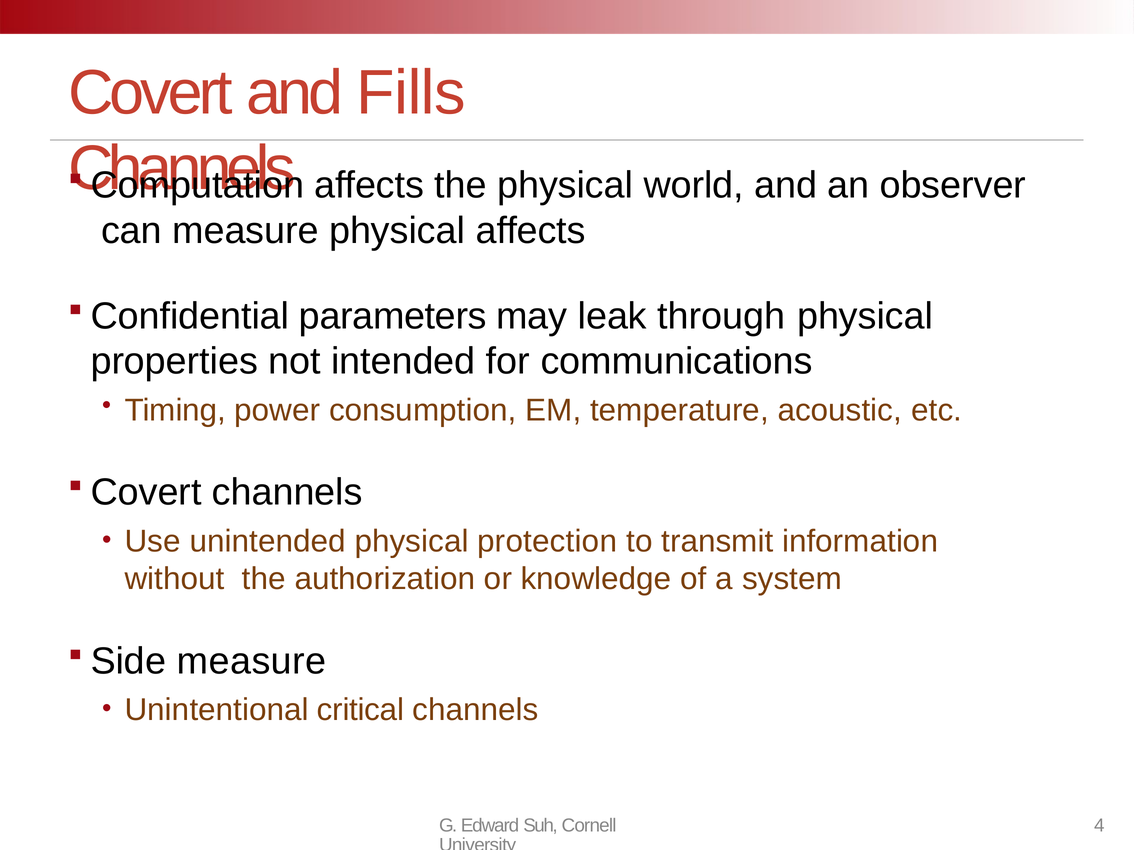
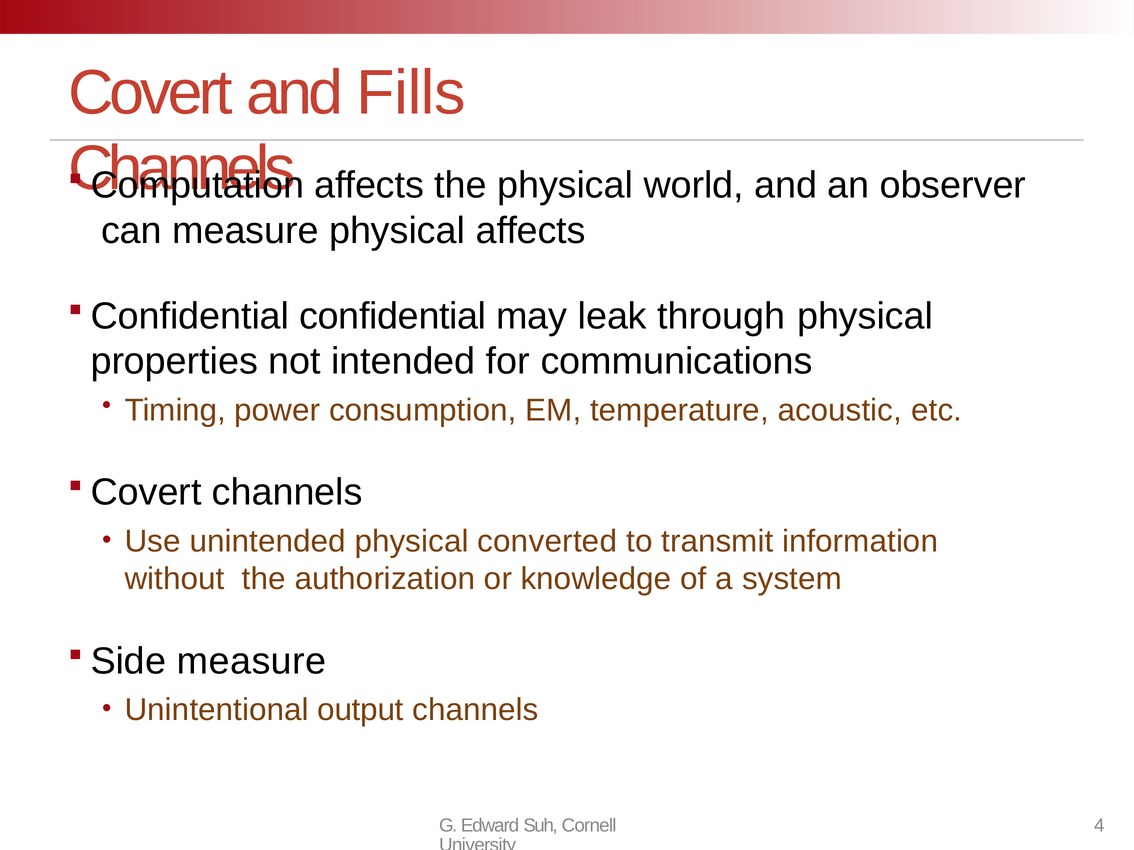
parameters: parameters -> confidential
protection: protection -> converted
critical: critical -> output
